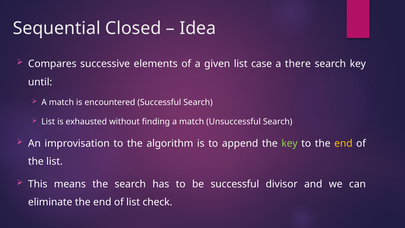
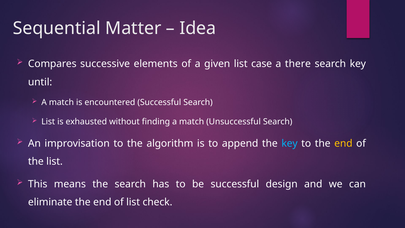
Closed: Closed -> Matter
key at (290, 143) colour: light green -> light blue
divisor: divisor -> design
